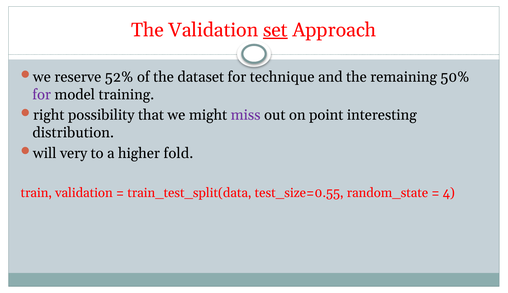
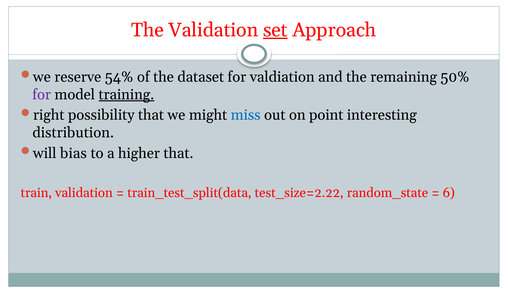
52%: 52% -> 54%
technique: technique -> valdiation
training underline: none -> present
miss colour: purple -> blue
very: very -> bias
higher fold: fold -> that
test_size=0.55: test_size=0.55 -> test_size=2.22
4: 4 -> 6
